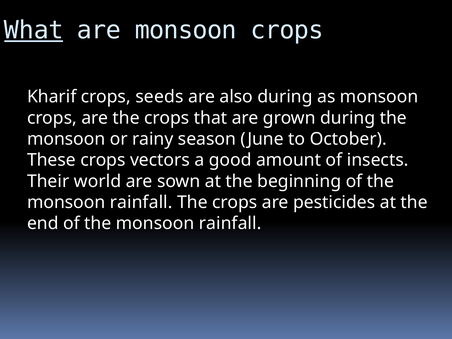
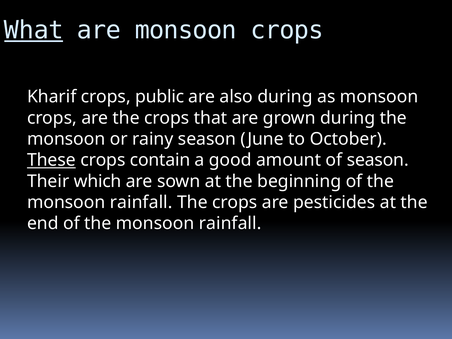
seeds: seeds -> public
These underline: none -> present
vectors: vectors -> contain
of insects: insects -> season
world: world -> which
